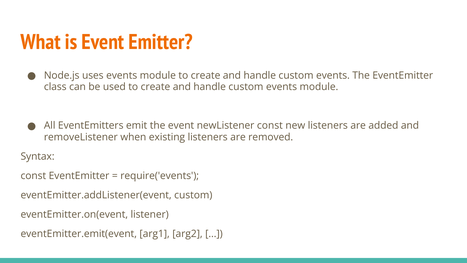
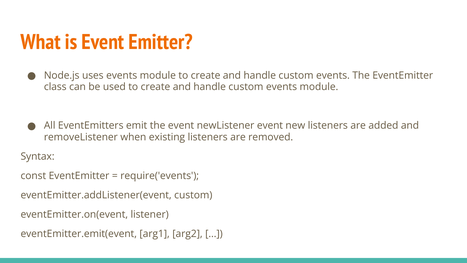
newListener const: const -> event
